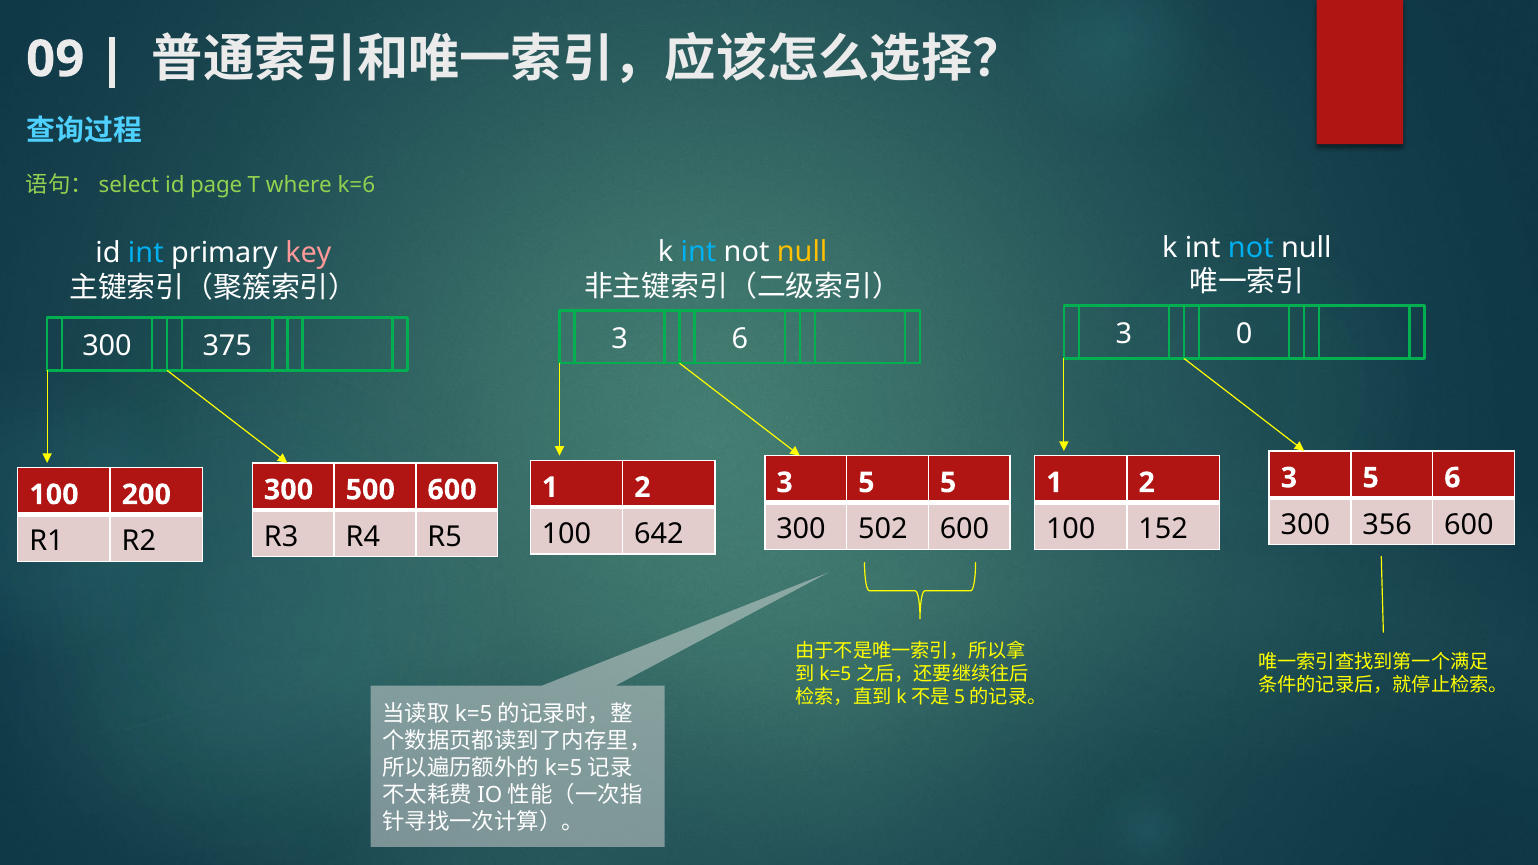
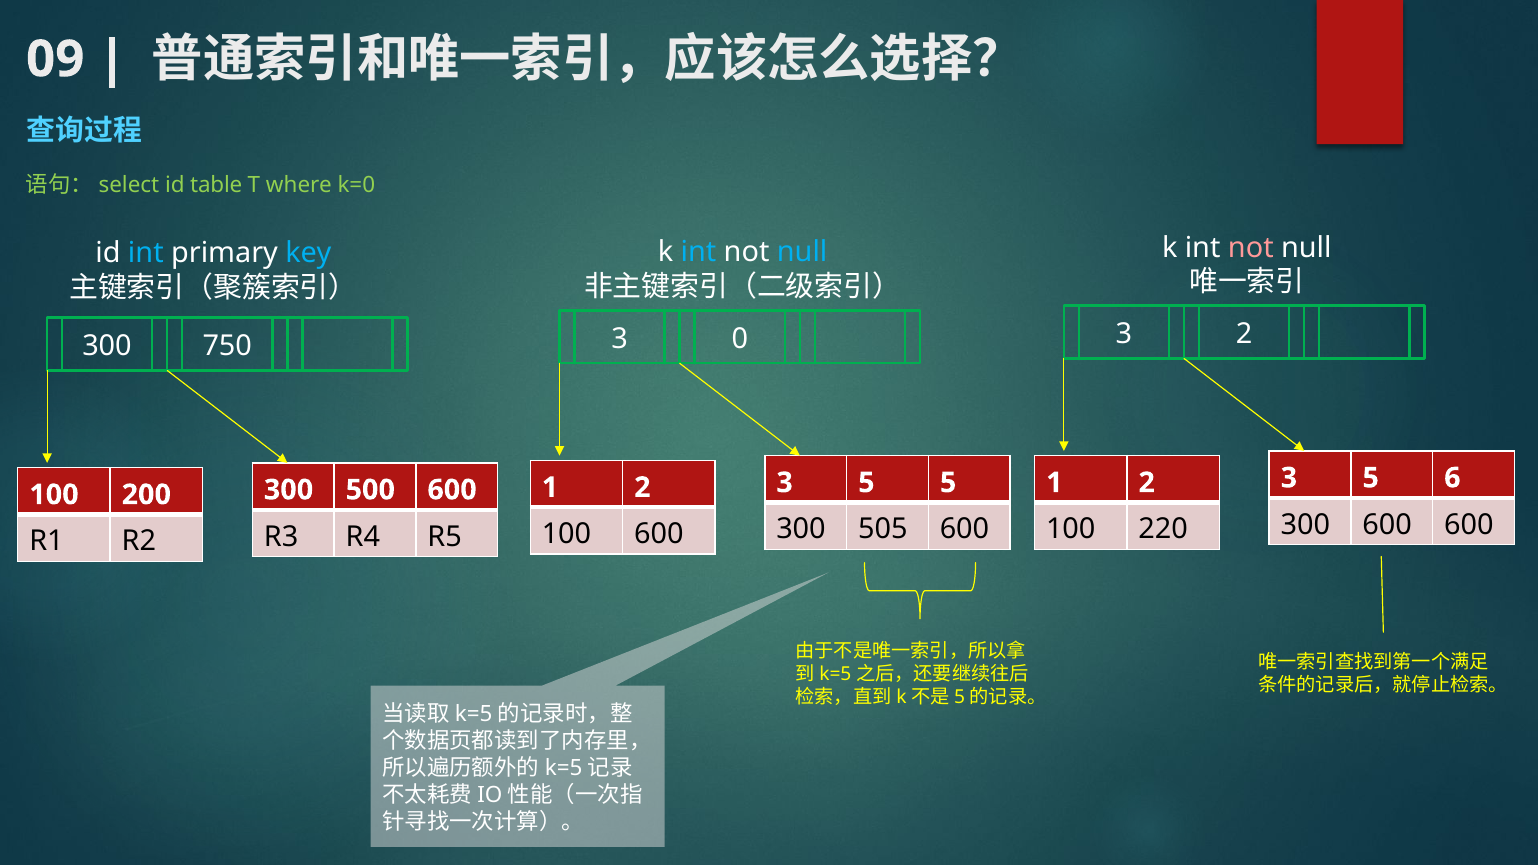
page: page -> table
k=6: k=6 -> k=0
not at (1251, 248) colour: light blue -> pink
null at (802, 252) colour: yellow -> light blue
key colour: pink -> light blue
3 0: 0 -> 2
3 6: 6 -> 0
375: 375 -> 750
300 356: 356 -> 600
502: 502 -> 505
152: 152 -> 220
100 642: 642 -> 600
